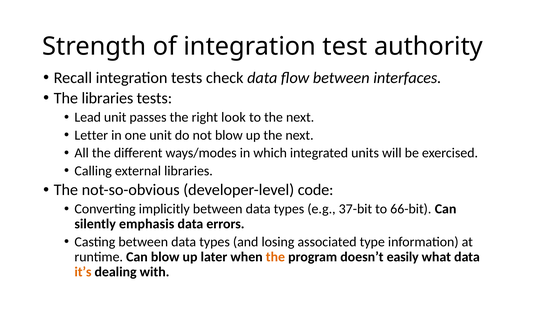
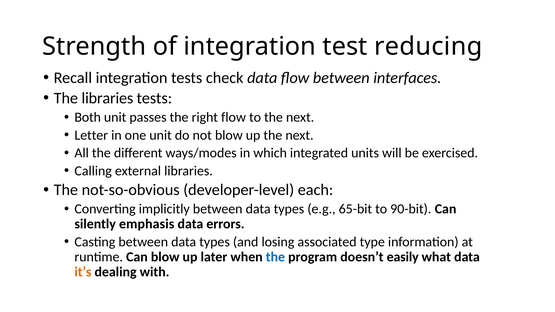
authority: authority -> reducing
Lead: Lead -> Both
right look: look -> flow
code: code -> each
37-bit: 37-bit -> 65-bit
66-bit: 66-bit -> 90-bit
the at (275, 257) colour: orange -> blue
